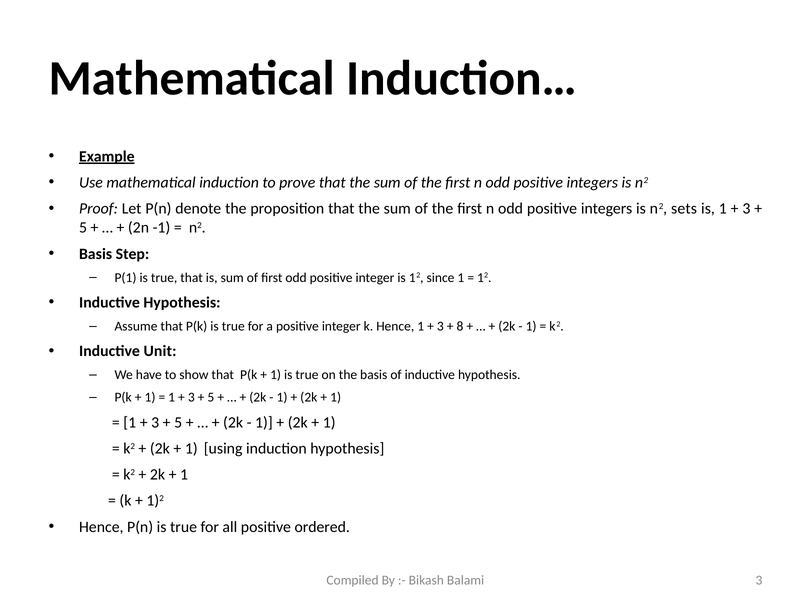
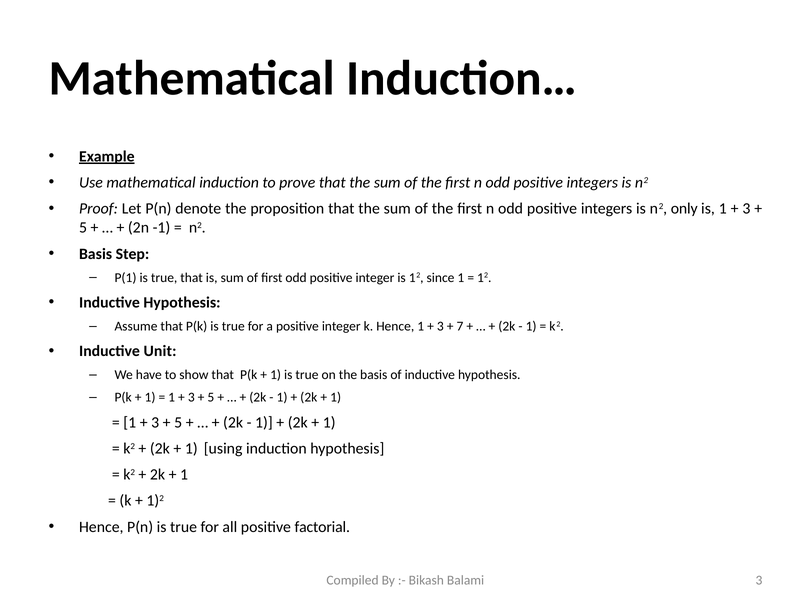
sets: sets -> only
8: 8 -> 7
ordered: ordered -> factorial
